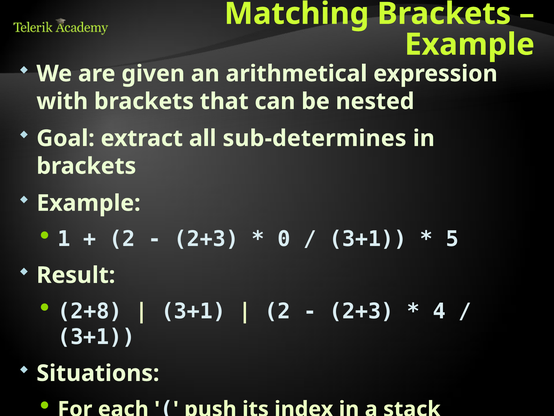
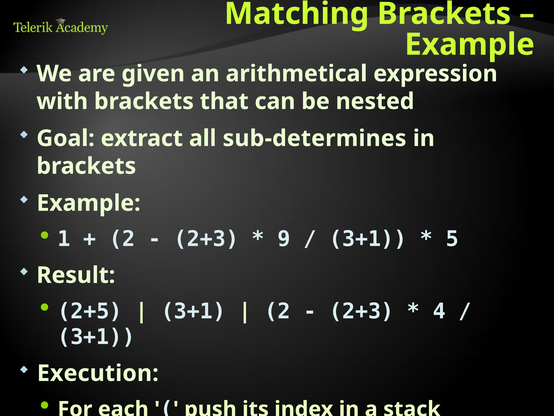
0: 0 -> 9
2+8: 2+8 -> 2+5
Situations: Situations -> Execution
